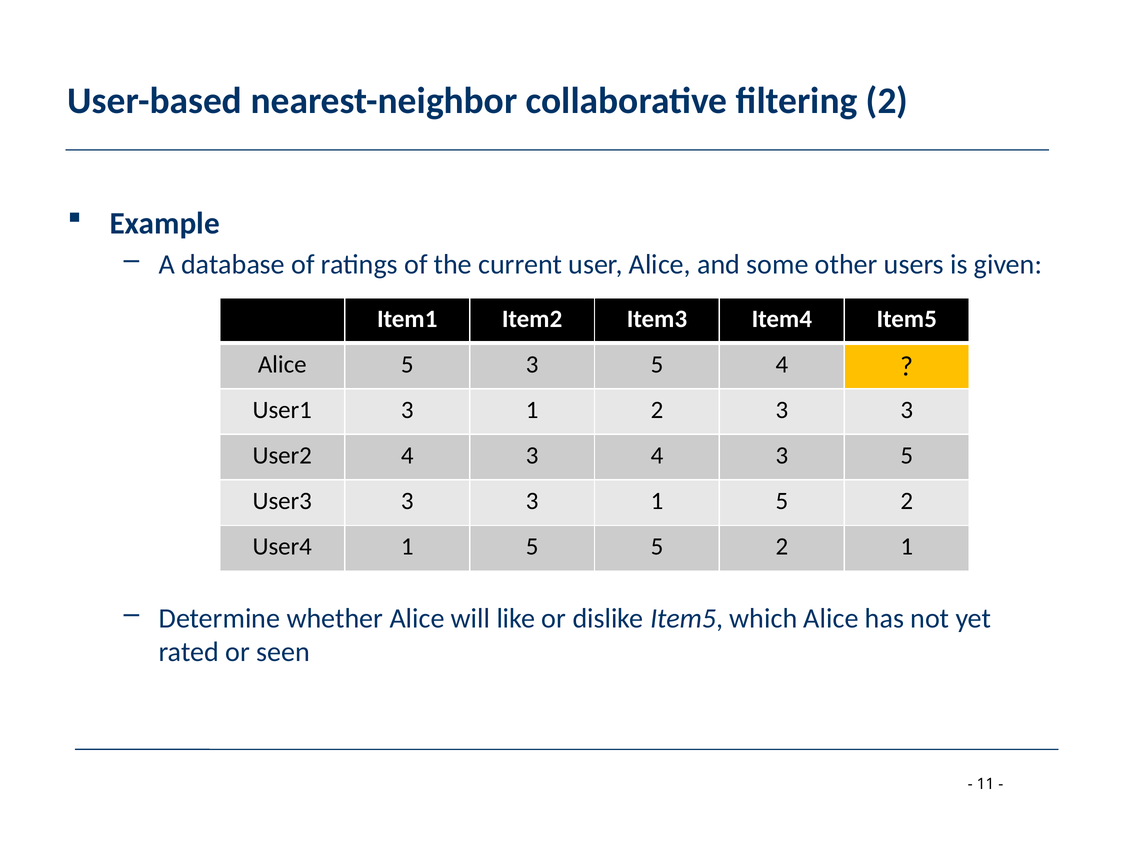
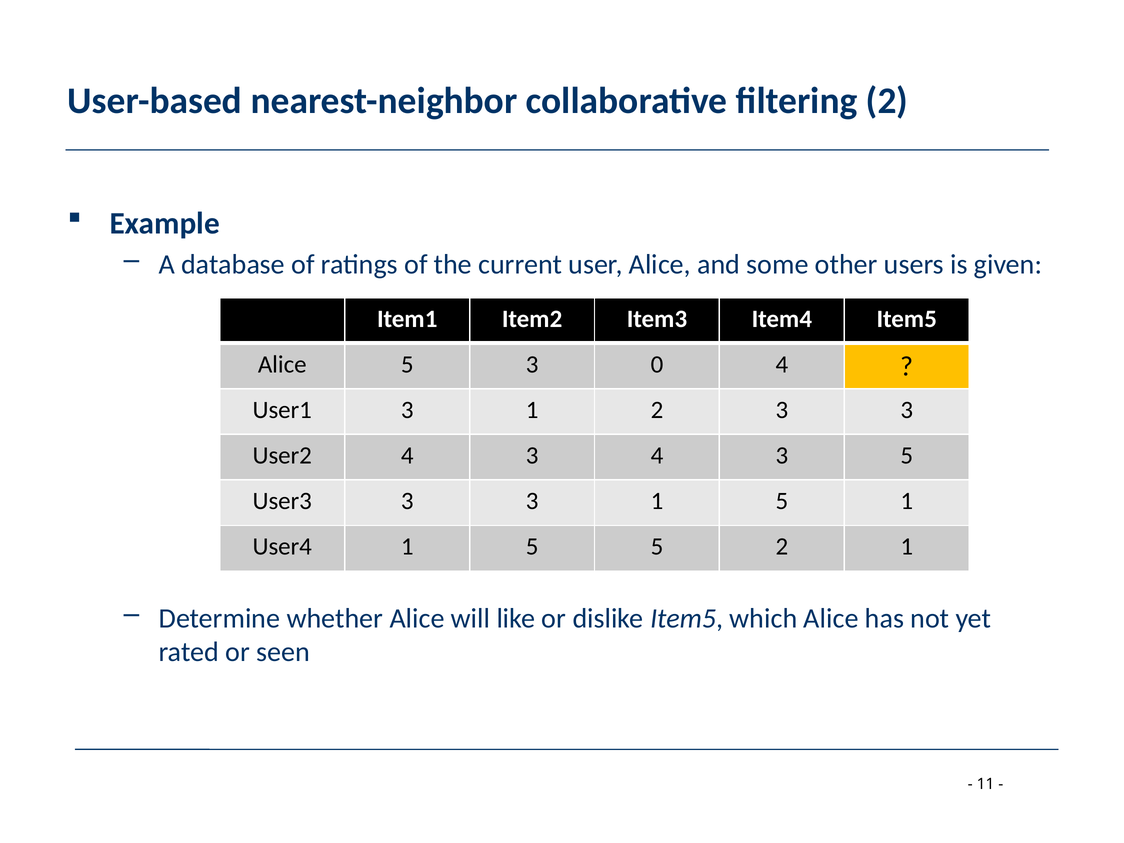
5 3 5: 5 -> 0
1 5 2: 2 -> 1
